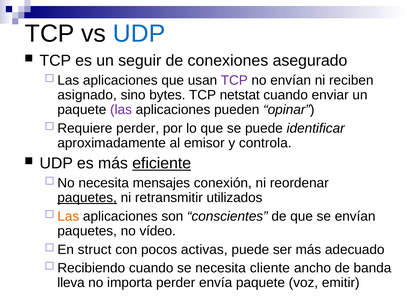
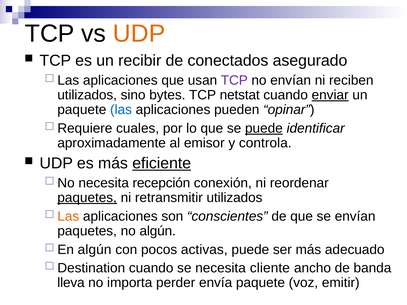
UDP at (139, 34) colour: blue -> orange
seguir: seguir -> recibir
conexiones: conexiones -> conectados
asignado at (87, 95): asignado -> utilizados
enviar underline: none -> present
las at (121, 110) colour: purple -> blue
Requiere perder: perder -> cuales
puede at (264, 128) underline: none -> present
mensajes: mensajes -> recepción
no vídeo: vídeo -> algún
En struct: struct -> algún
Recibiendo: Recibiendo -> Destination
